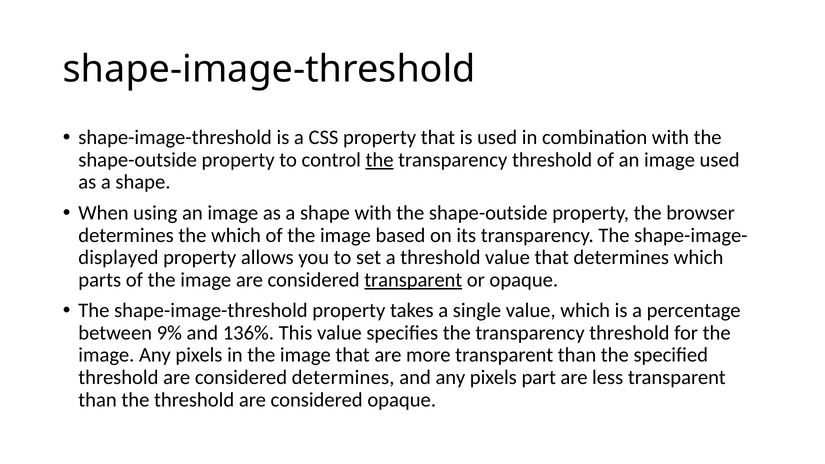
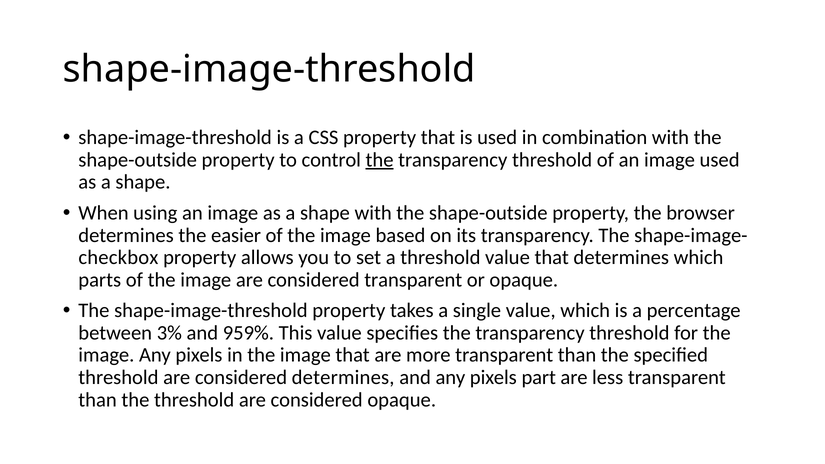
the which: which -> easier
displayed: displayed -> checkbox
transparent at (413, 280) underline: present -> none
9%: 9% -> 3%
136%: 136% -> 959%
